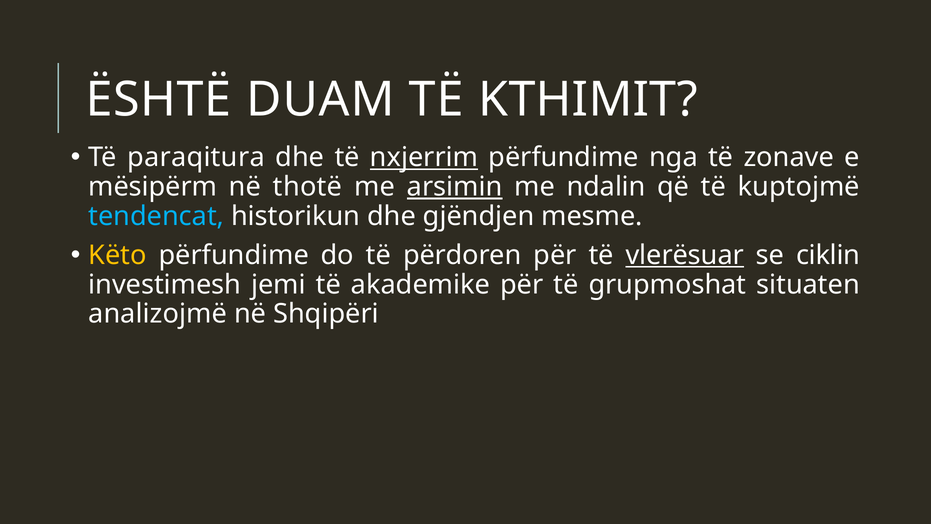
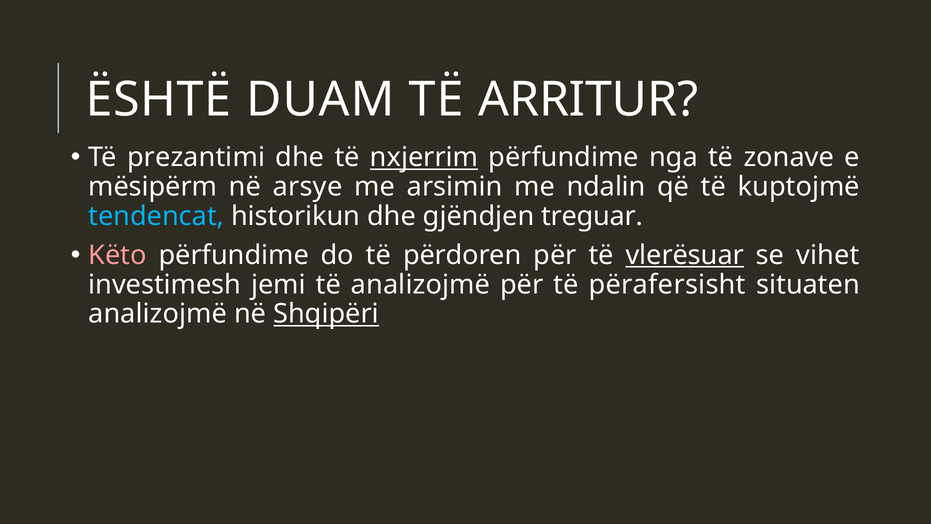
KTHIMIT: KTHIMIT -> ARRITUR
paraqitura: paraqitura -> prezantimi
thotë: thotë -> arsye
arsimin underline: present -> none
mesme: mesme -> treguar
Këto colour: yellow -> pink
ciklin: ciklin -> vihet
të akademike: akademike -> analizojmë
grupmoshat: grupmoshat -> përafersisht
Shqipëri underline: none -> present
